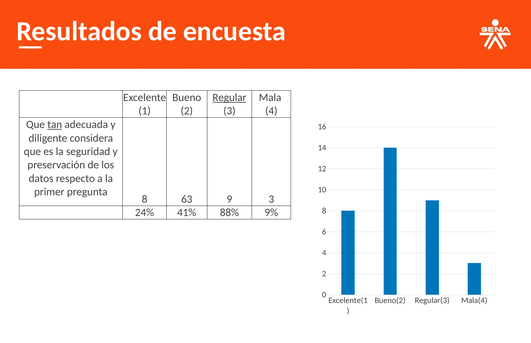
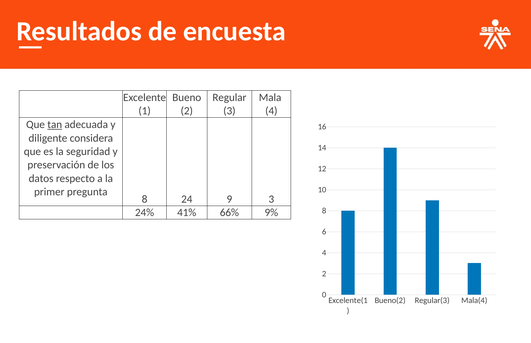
Regular underline: present -> none
63: 63 -> 24
88%: 88% -> 66%
